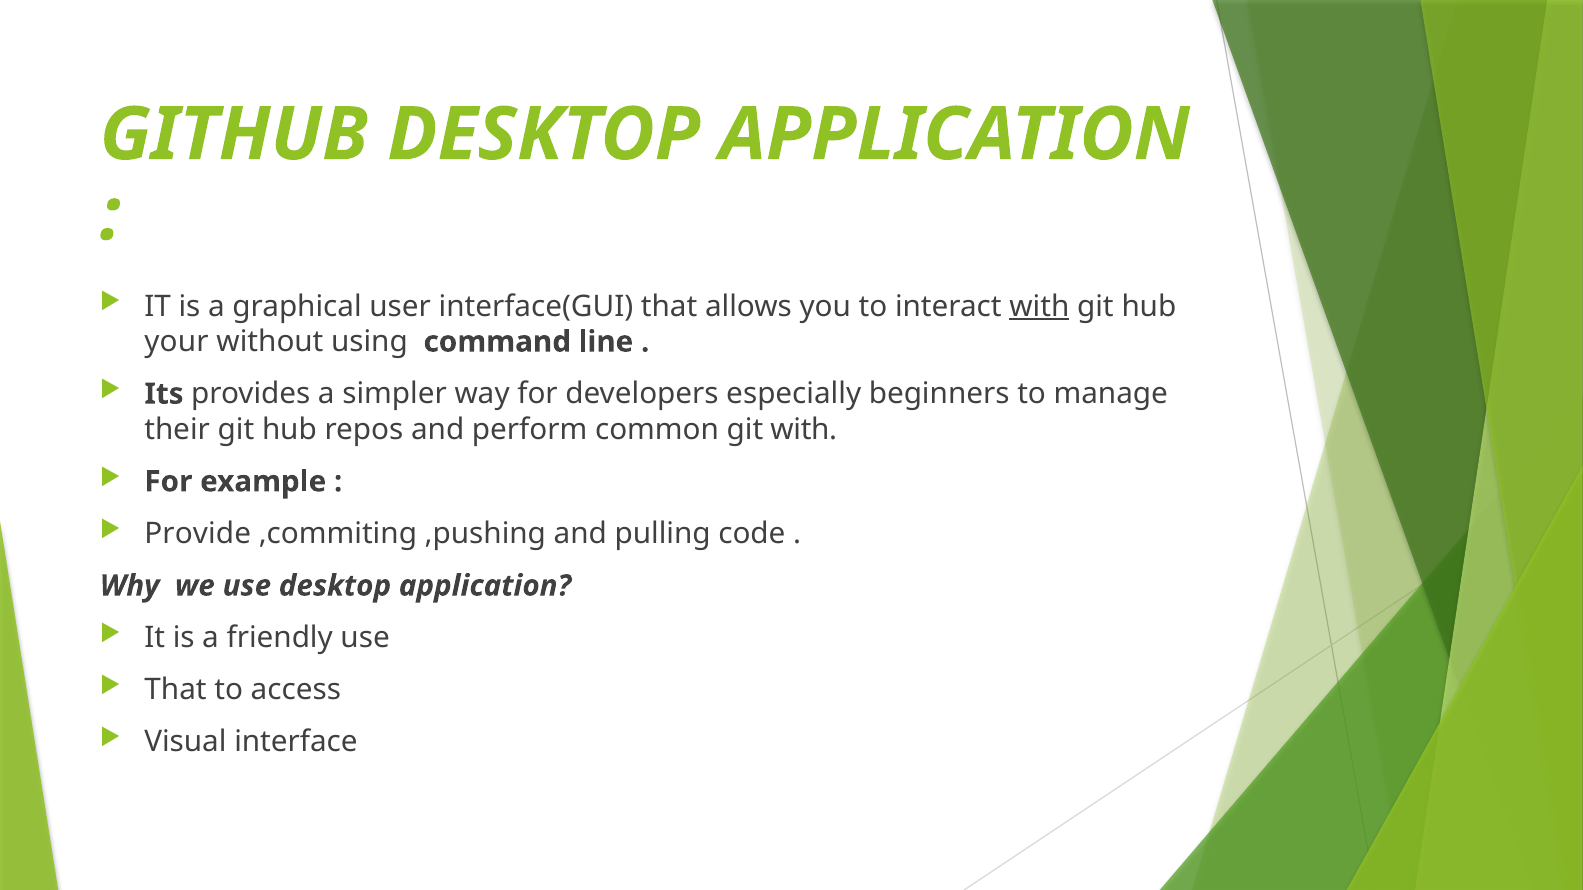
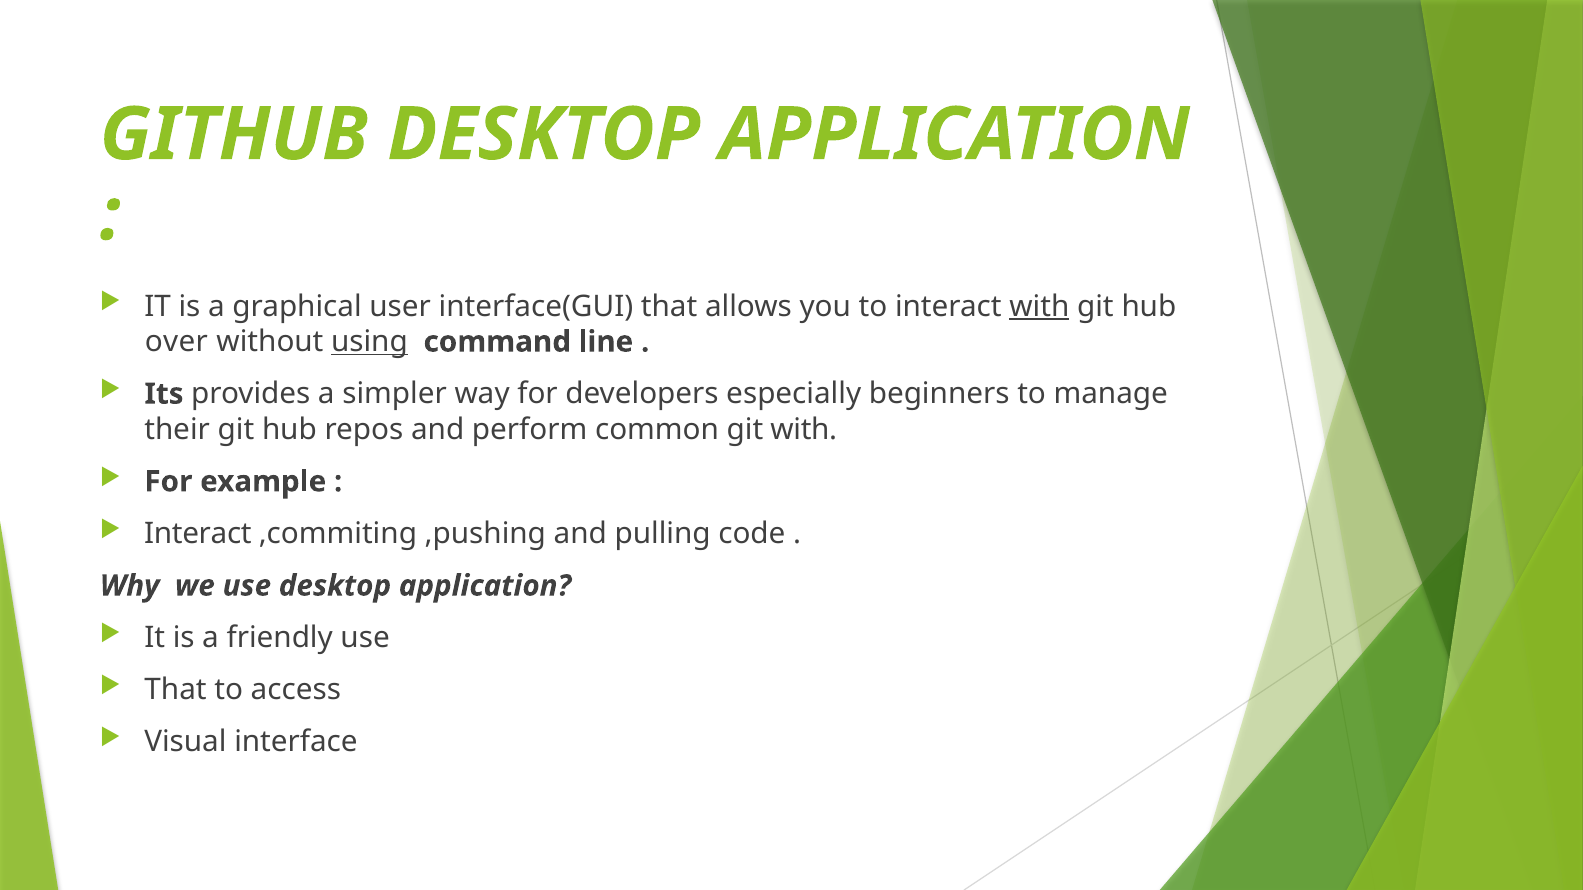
your: your -> over
using underline: none -> present
Provide at (198, 534): Provide -> Interact
